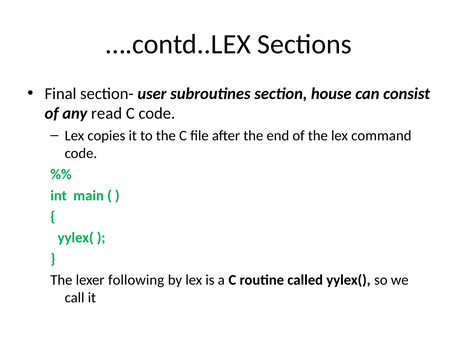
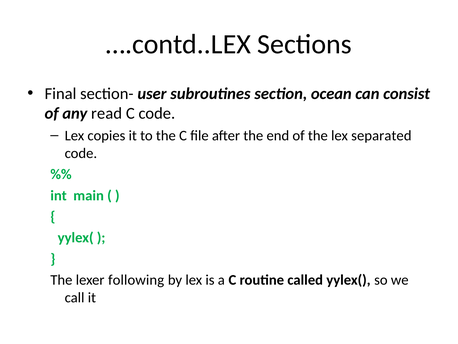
house: house -> ocean
command: command -> separated
